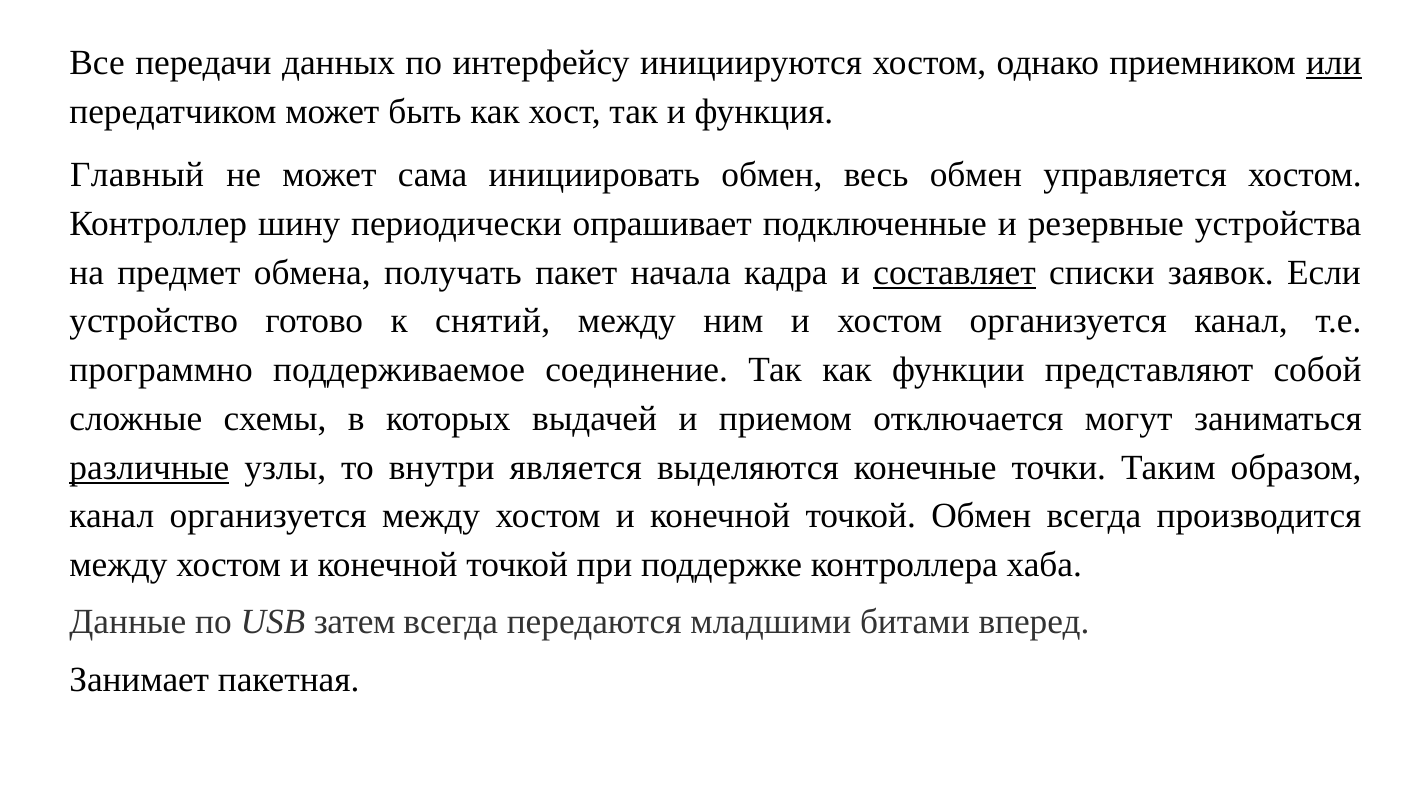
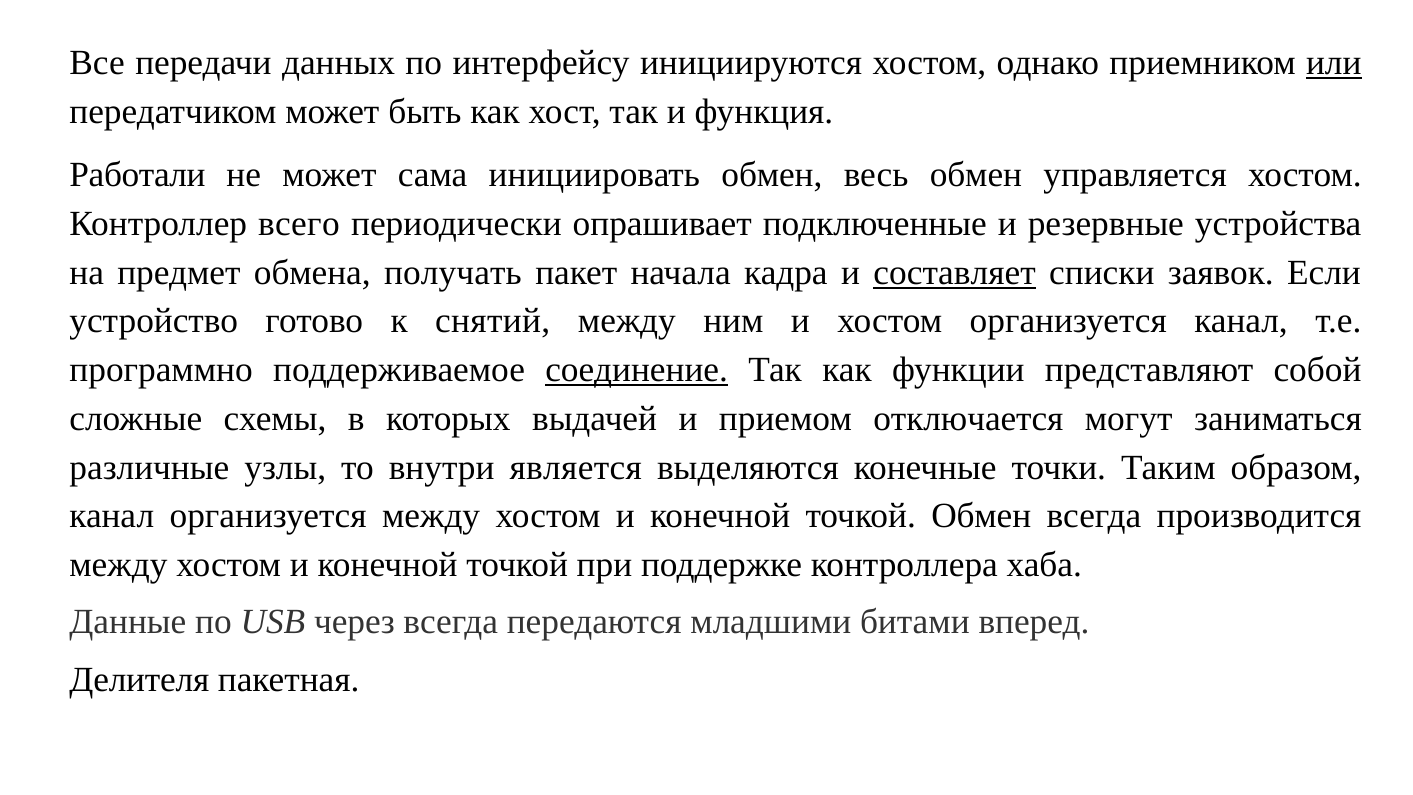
Главный: Главный -> Работали
шину: шину -> всего
соединение underline: none -> present
различные underline: present -> none
затем: затем -> через
Занимает: Занимает -> Делителя
